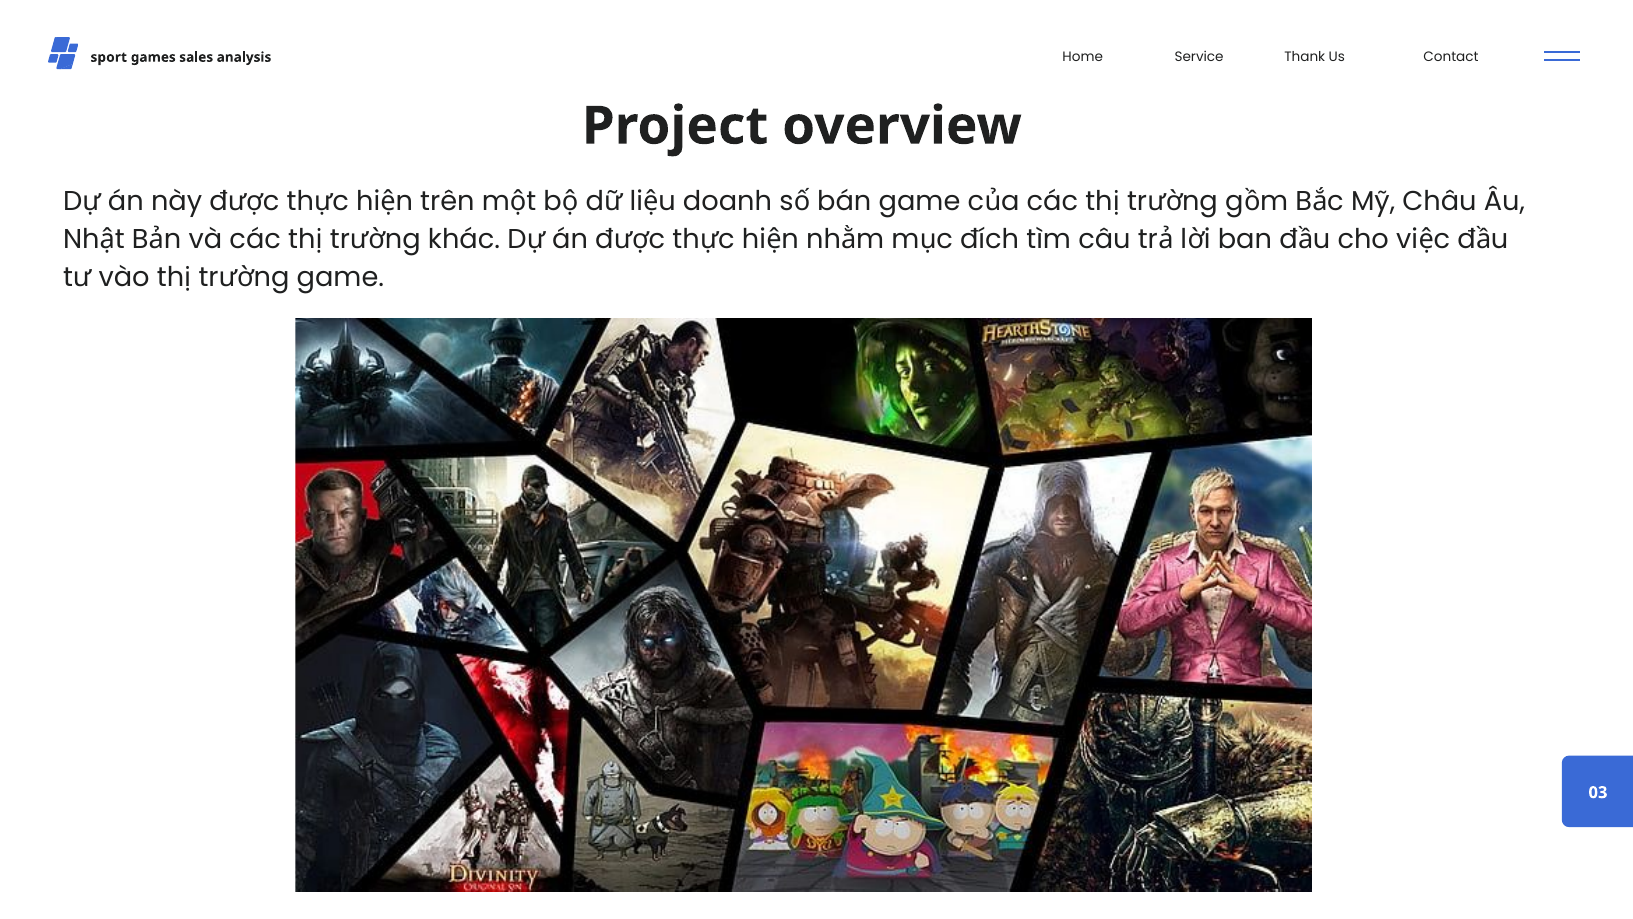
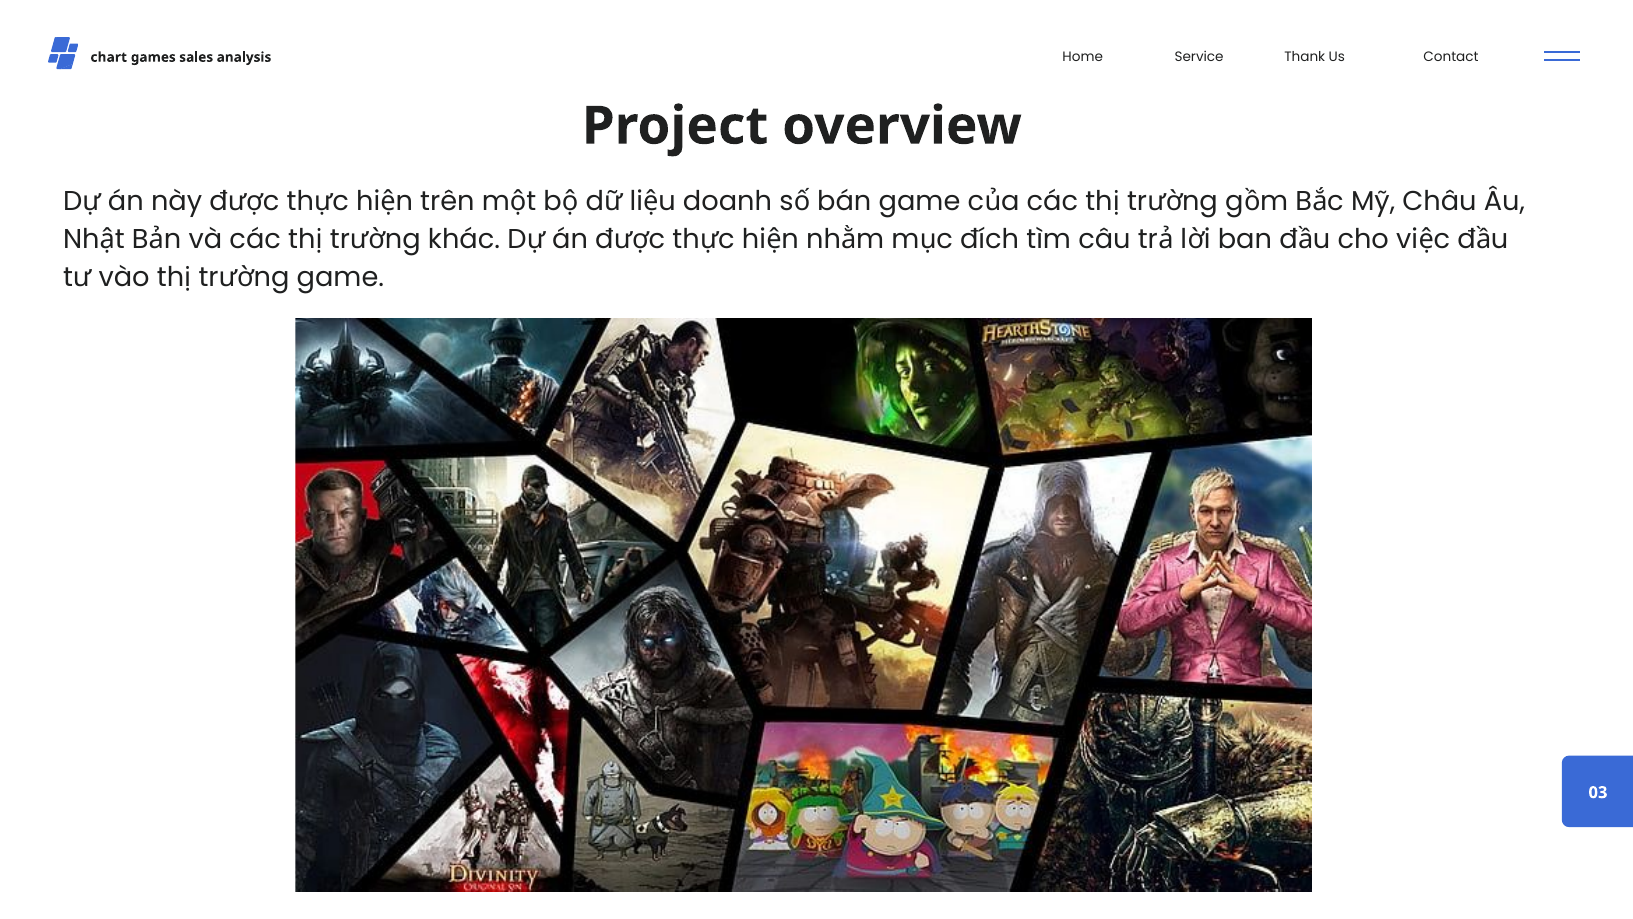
sport: sport -> chart
